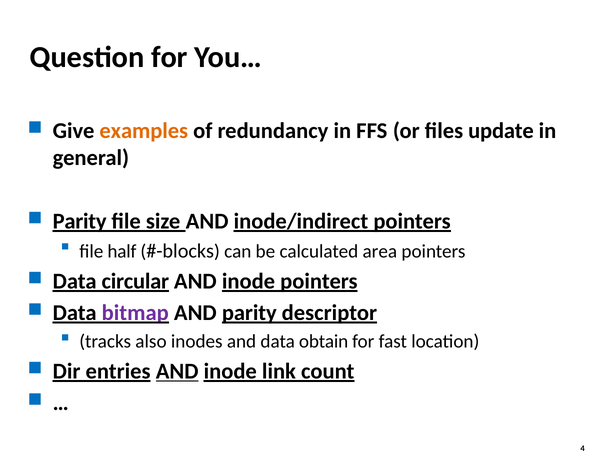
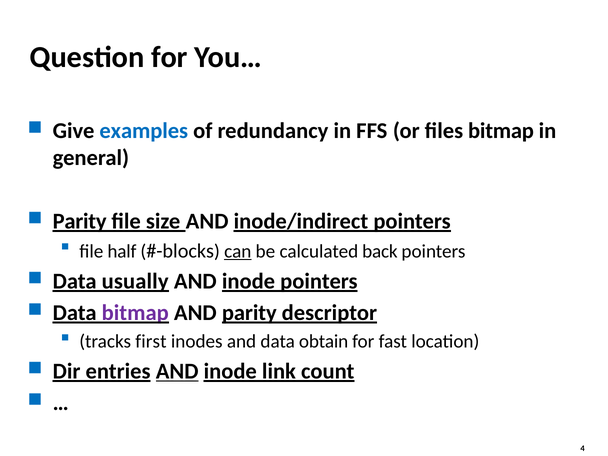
examples colour: orange -> blue
files update: update -> bitmap
can underline: none -> present
area: area -> back
circular: circular -> usually
also: also -> first
